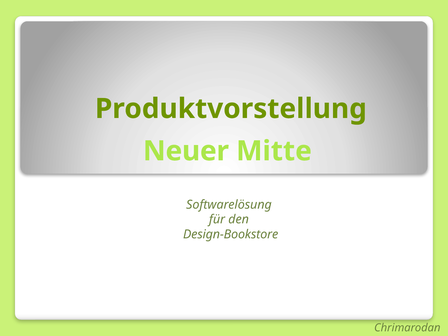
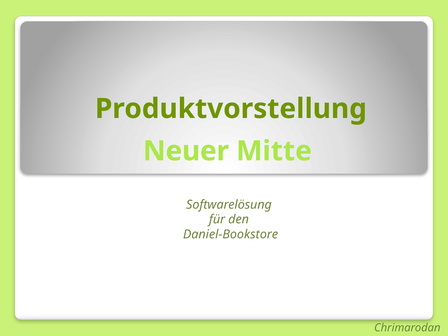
Design-Bookstore: Design-Bookstore -> Daniel-Bookstore
